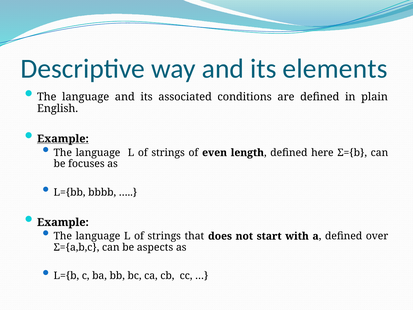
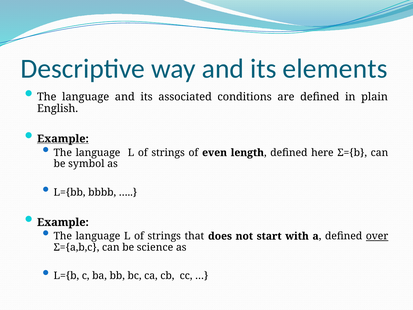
focuses: focuses -> symbol
over underline: none -> present
aspects: aspects -> science
